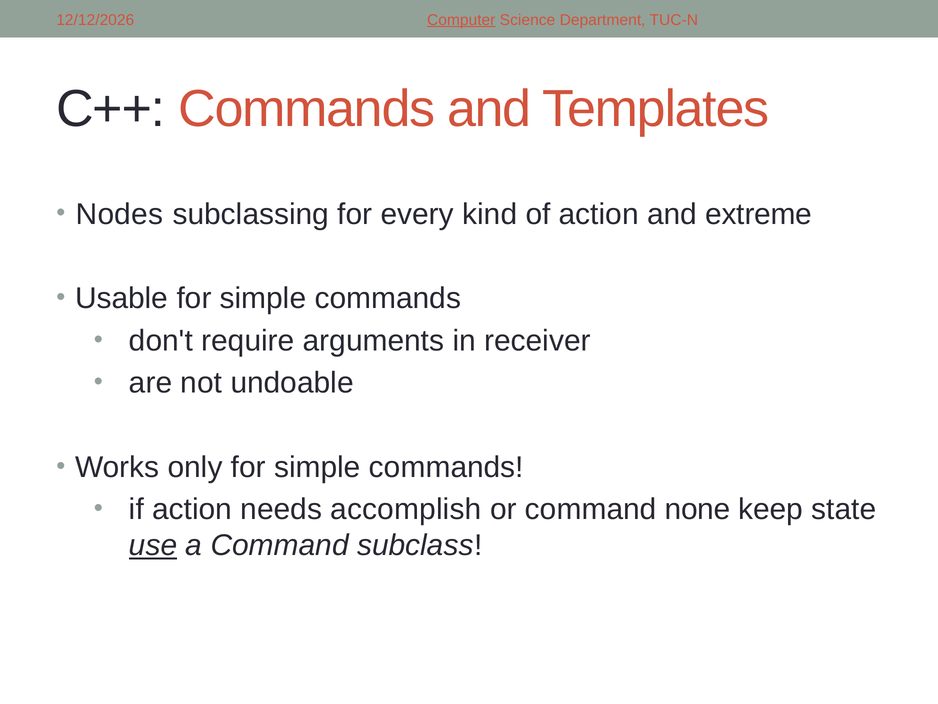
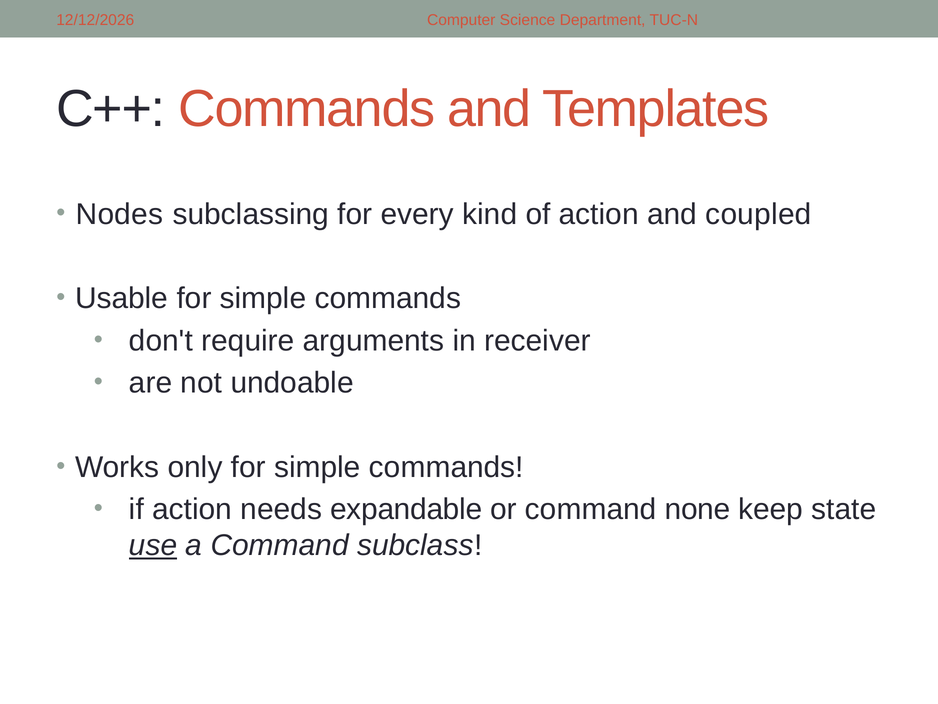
Computer underline: present -> none
extreme: extreme -> coupled
accomplish: accomplish -> expandable
